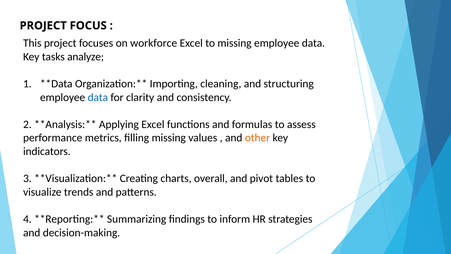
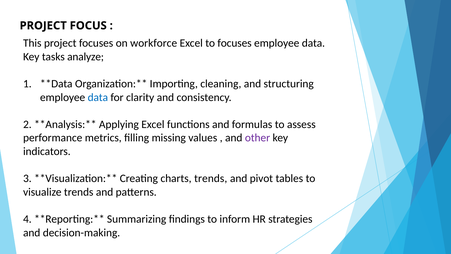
to missing: missing -> focuses
other colour: orange -> purple
charts overall: overall -> trends
